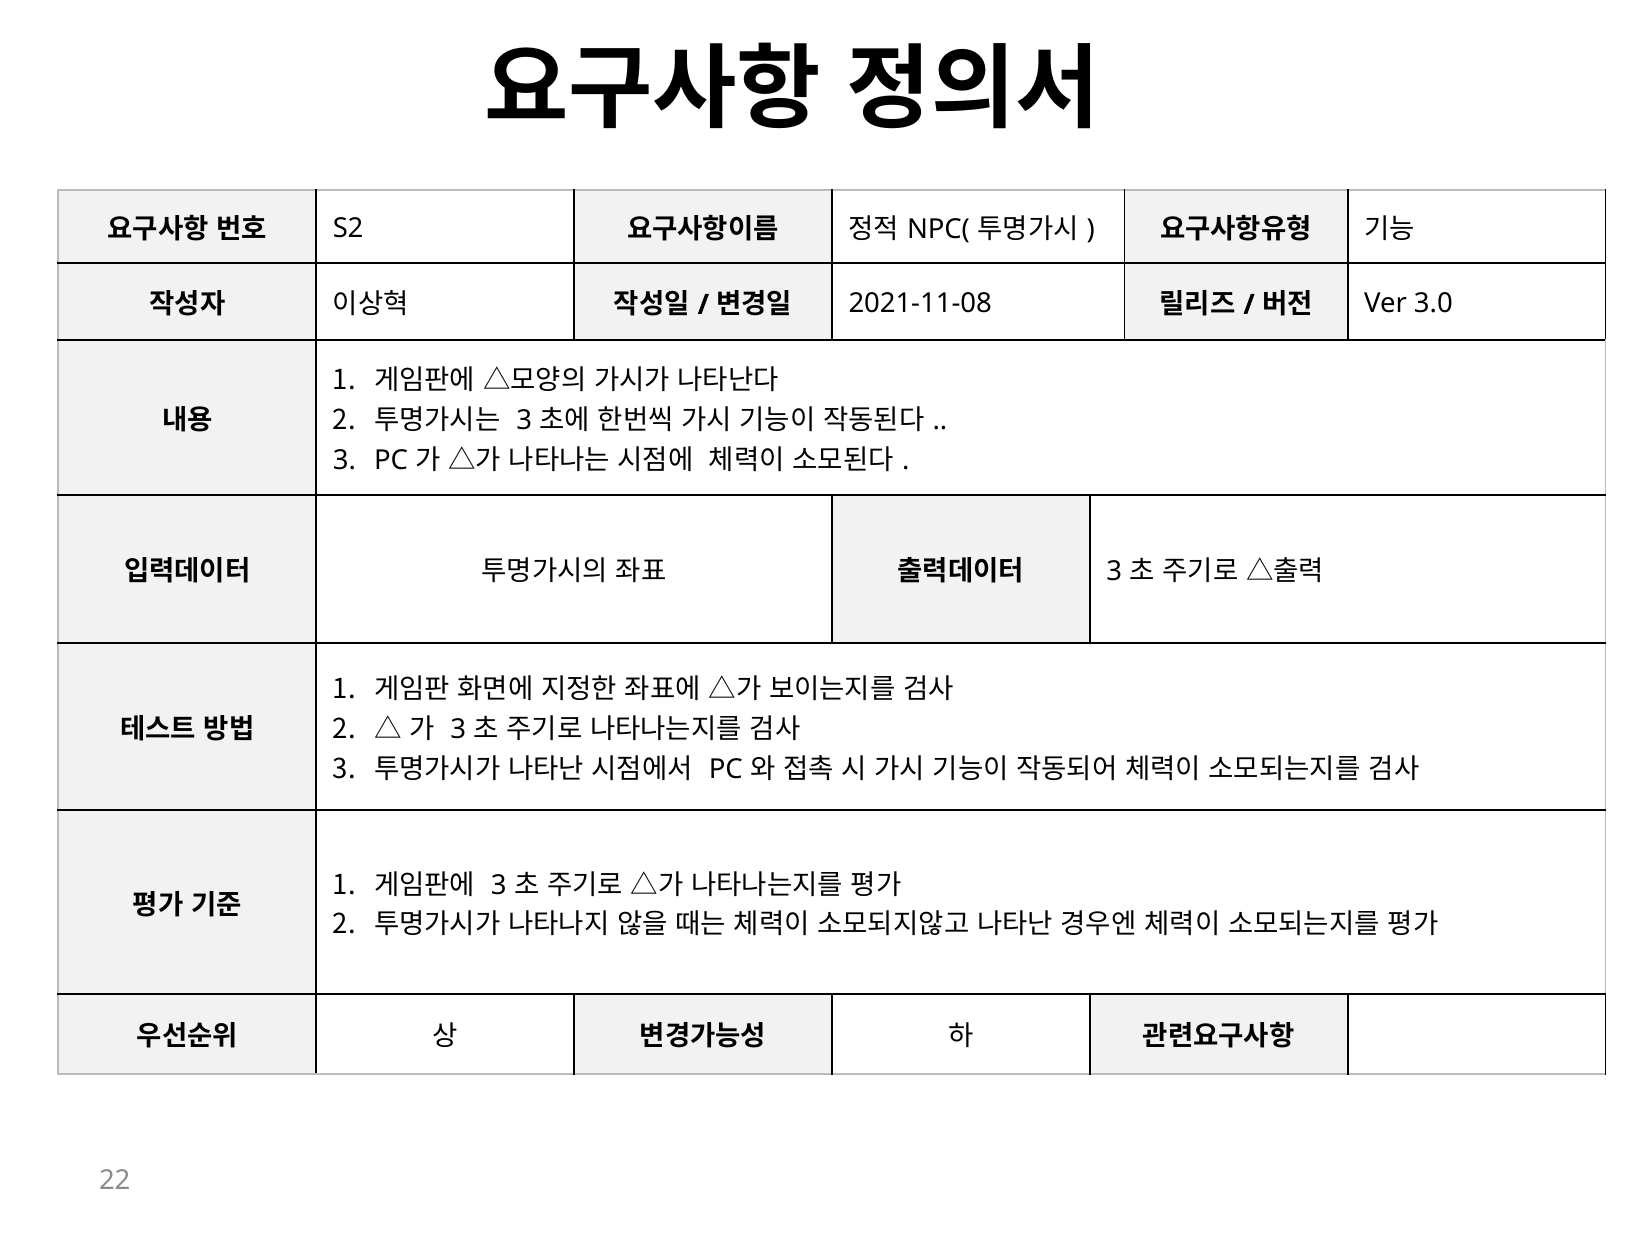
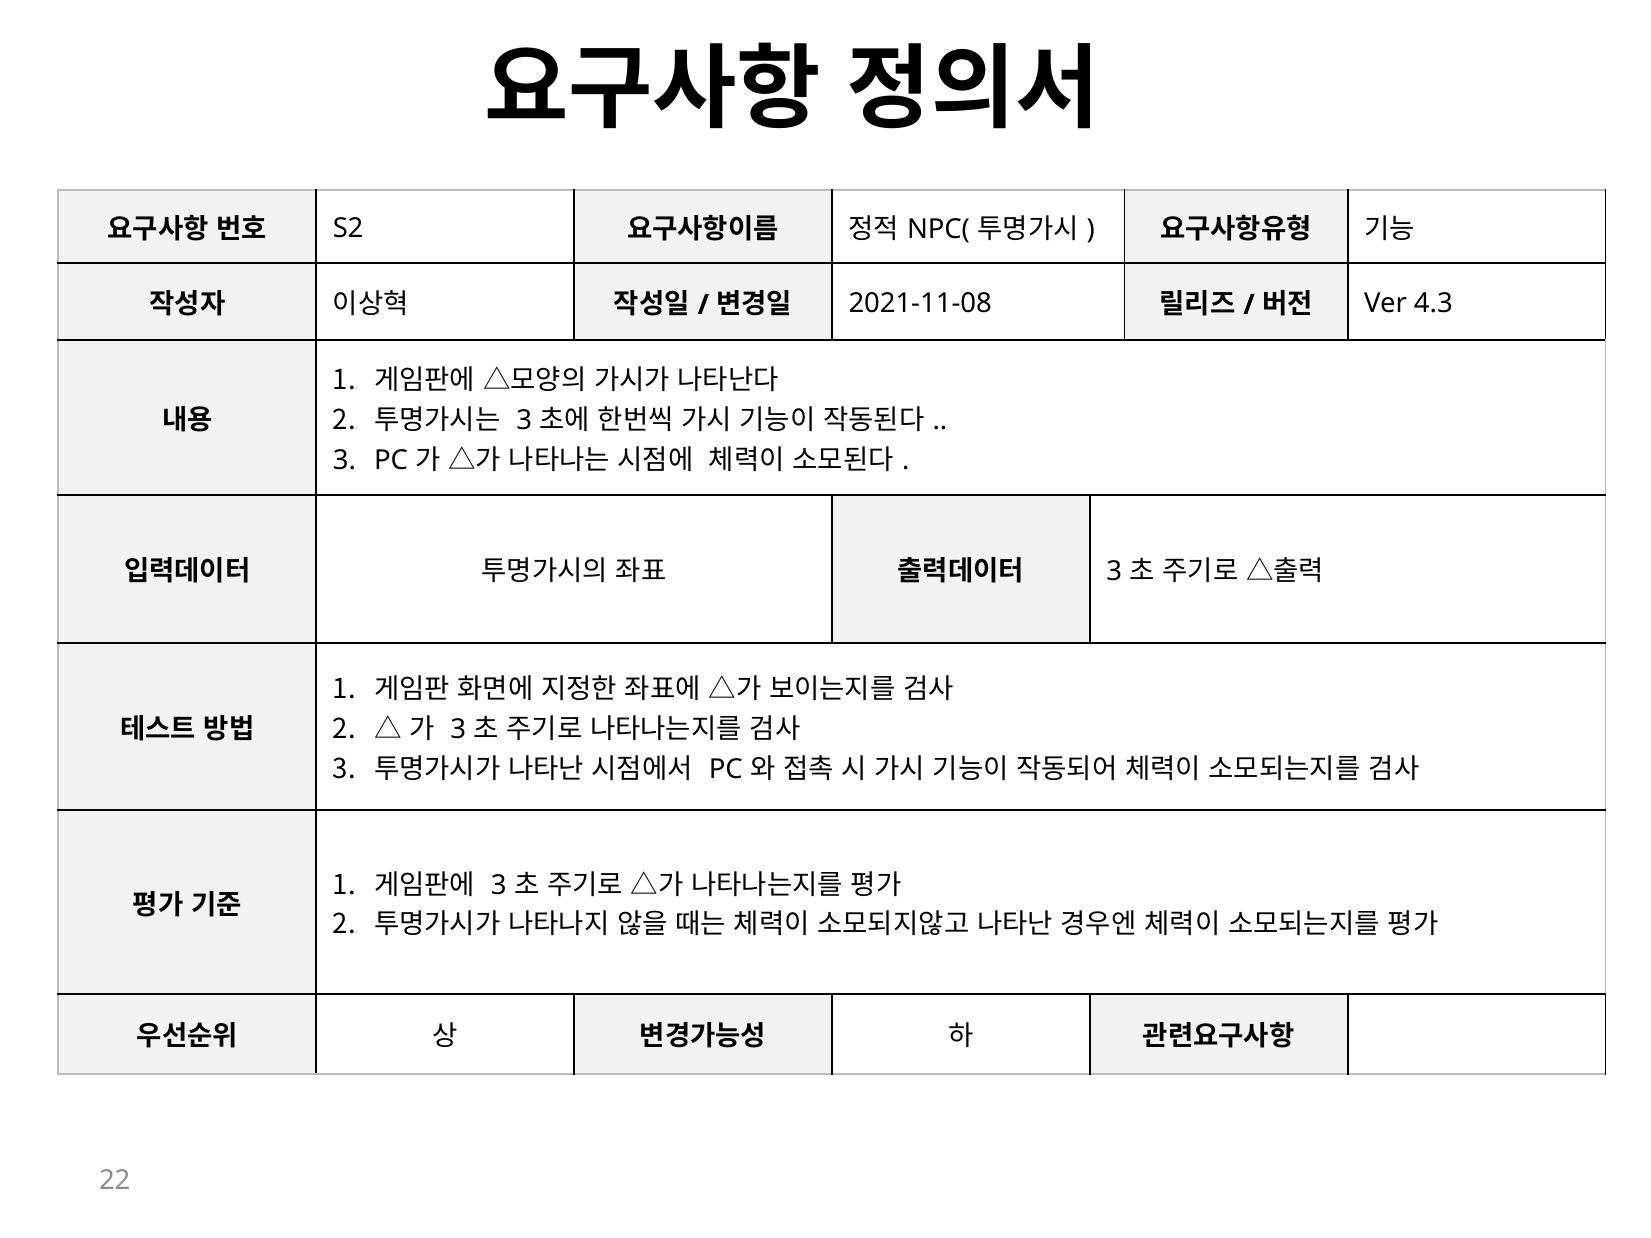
3.0: 3.0 -> 4.3
